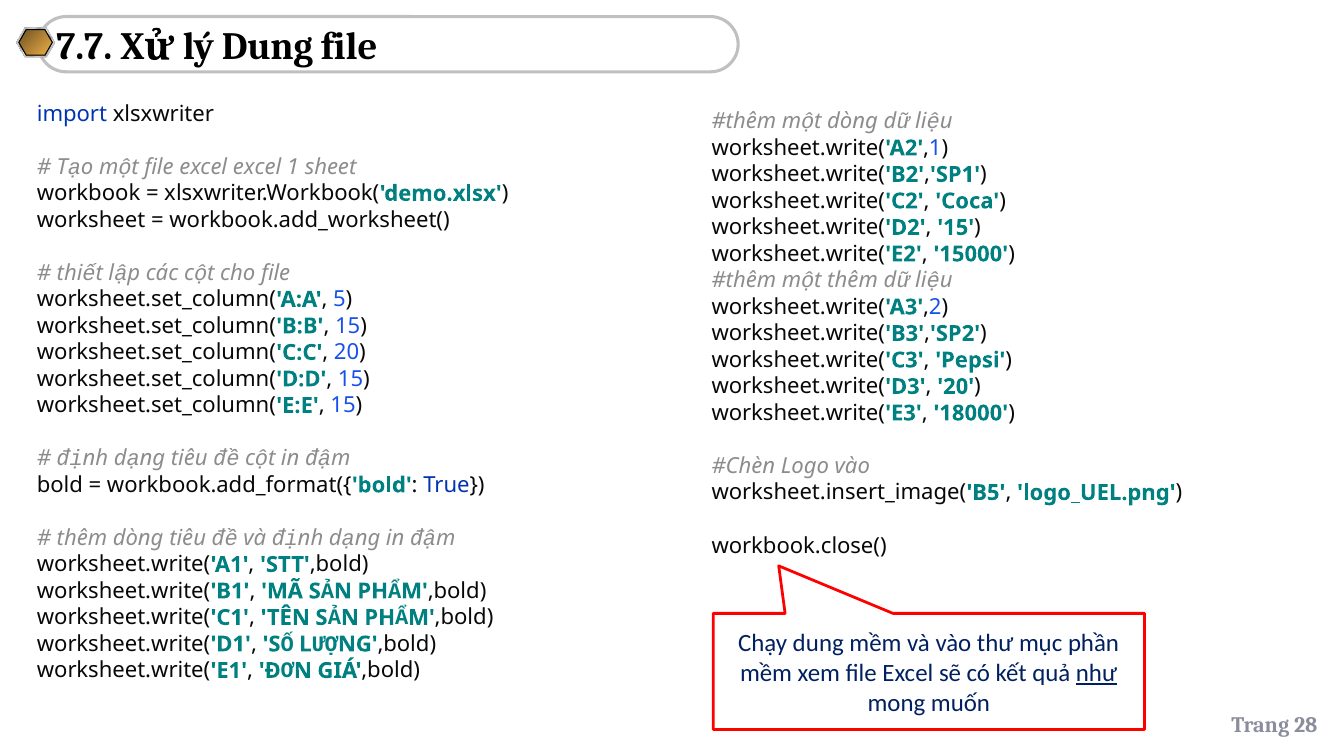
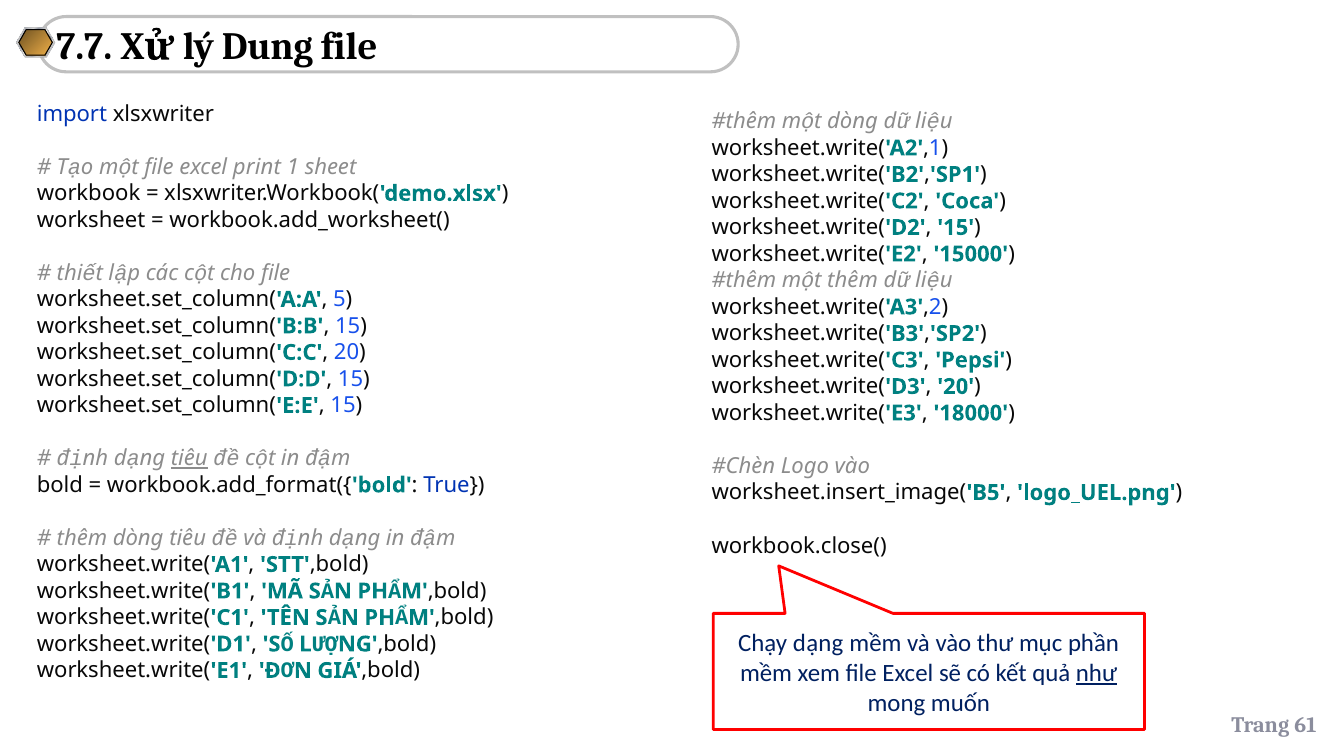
excel excel: excel -> print
tiêu at (189, 459) underline: none -> present
Chạy dung: dung -> dạng
28: 28 -> 61
